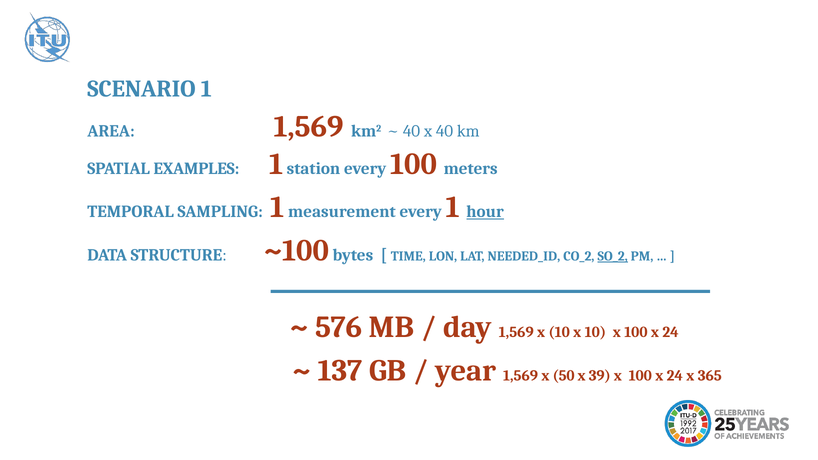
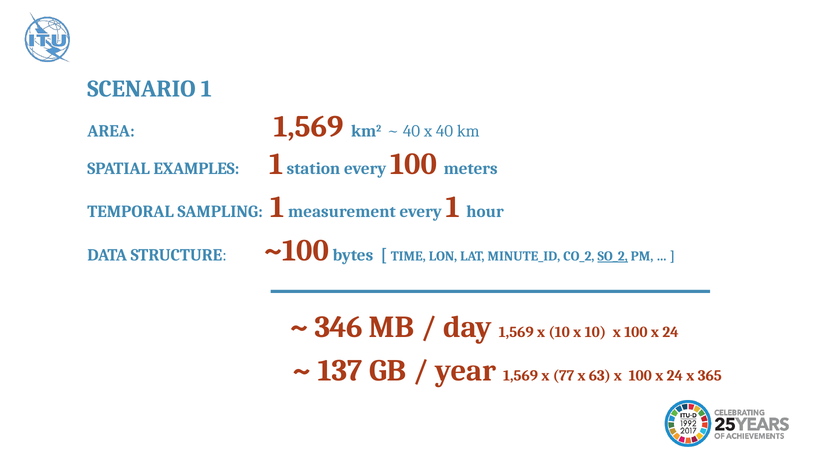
hour underline: present -> none
NEEDED_ID: NEEDED_ID -> MINUTE_ID
576: 576 -> 346
50: 50 -> 77
39: 39 -> 63
